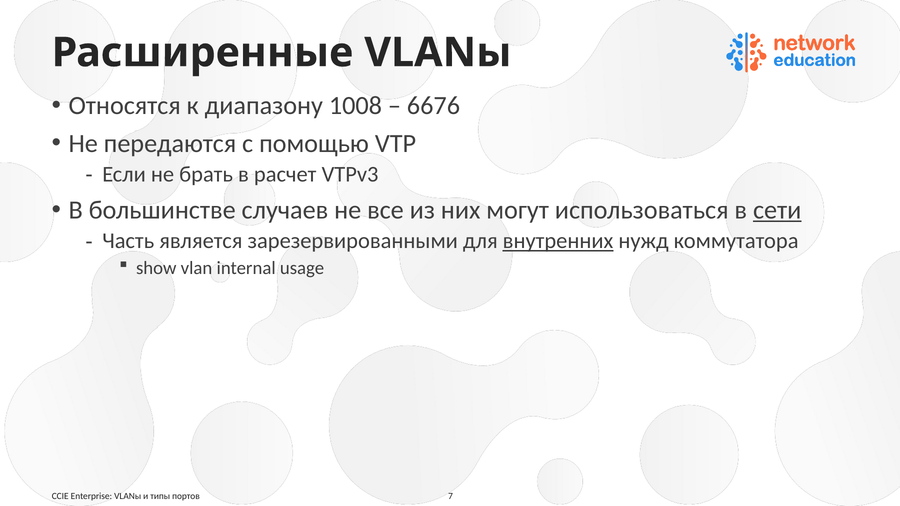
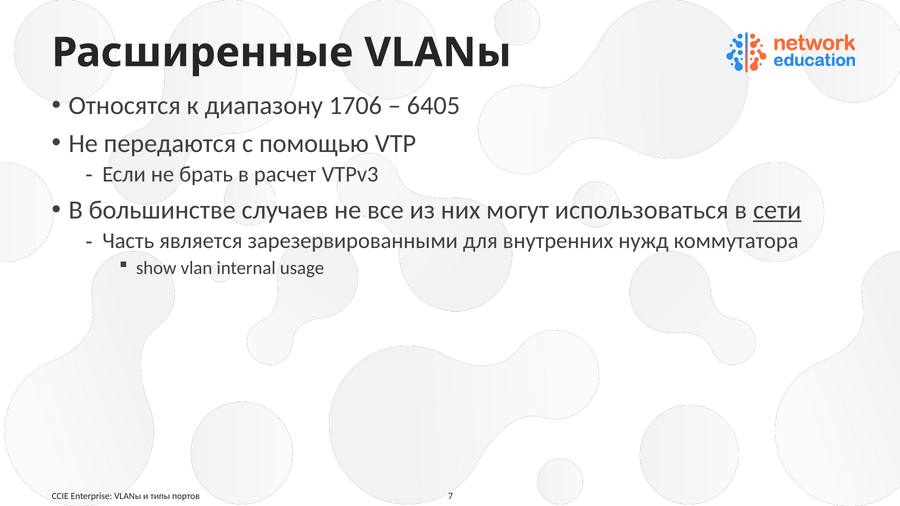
1008: 1008 -> 1706
6676: 6676 -> 6405
внутренних underline: present -> none
